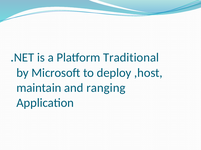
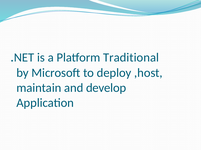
ranging: ranging -> develop
